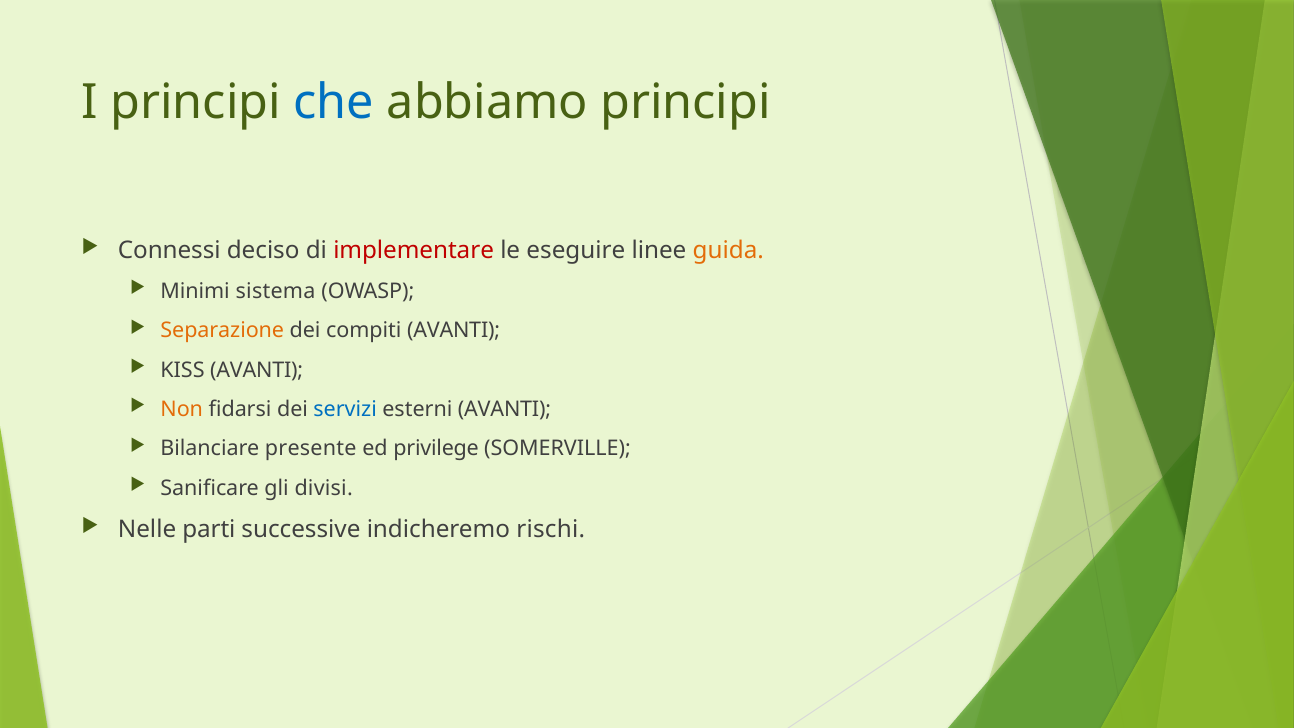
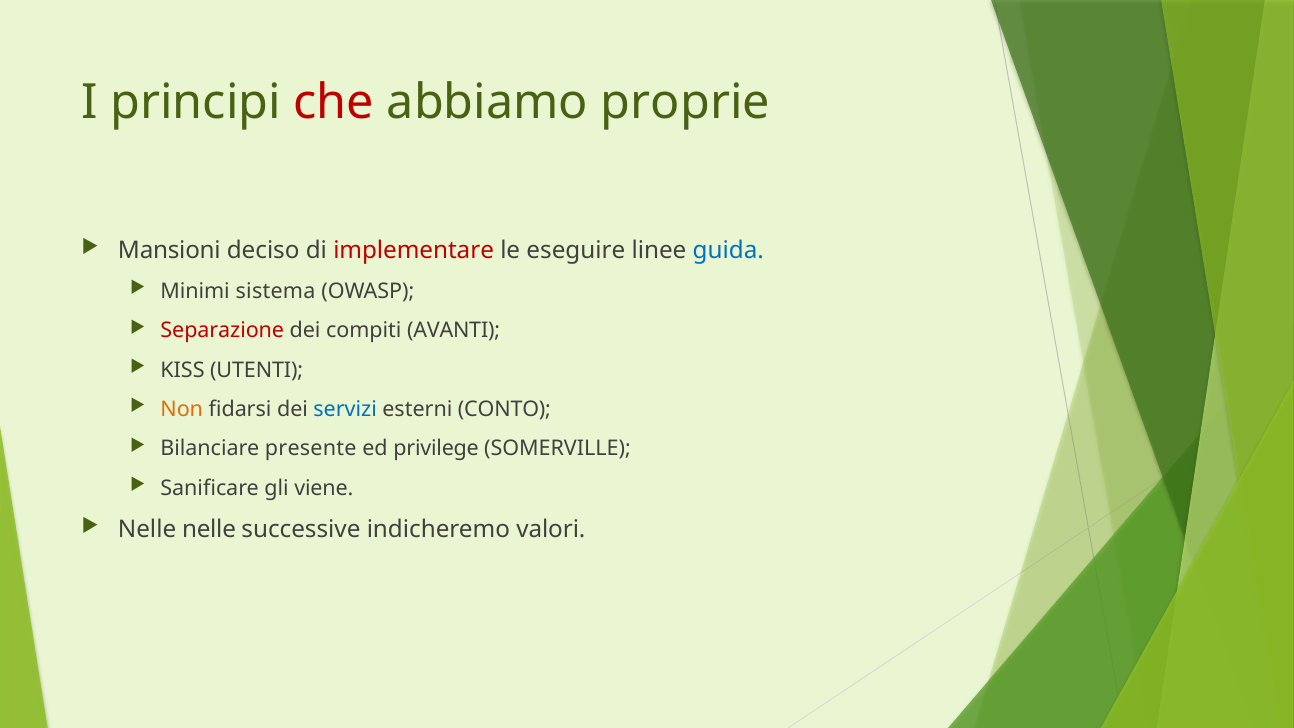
che colour: blue -> red
abbiamo principi: principi -> proprie
Connessi: Connessi -> Mansioni
guida colour: orange -> blue
Separazione colour: orange -> red
KISS AVANTI: AVANTI -> UTENTI
esterni AVANTI: AVANTI -> CONTO
divisi: divisi -> viene
Nelle parti: parti -> nelle
rischi: rischi -> valori
